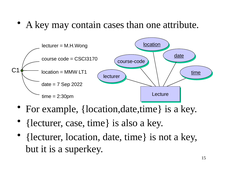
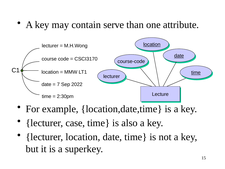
cases: cases -> serve
